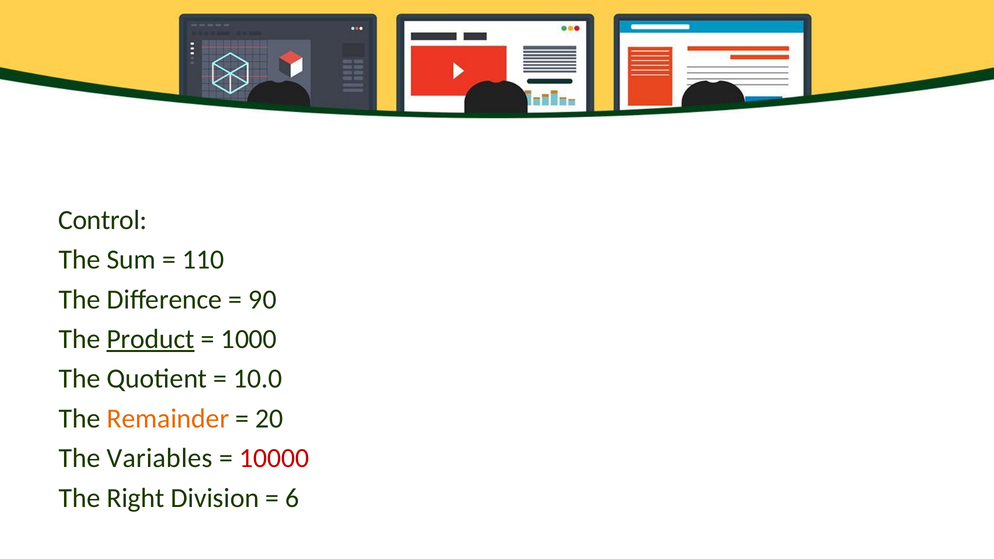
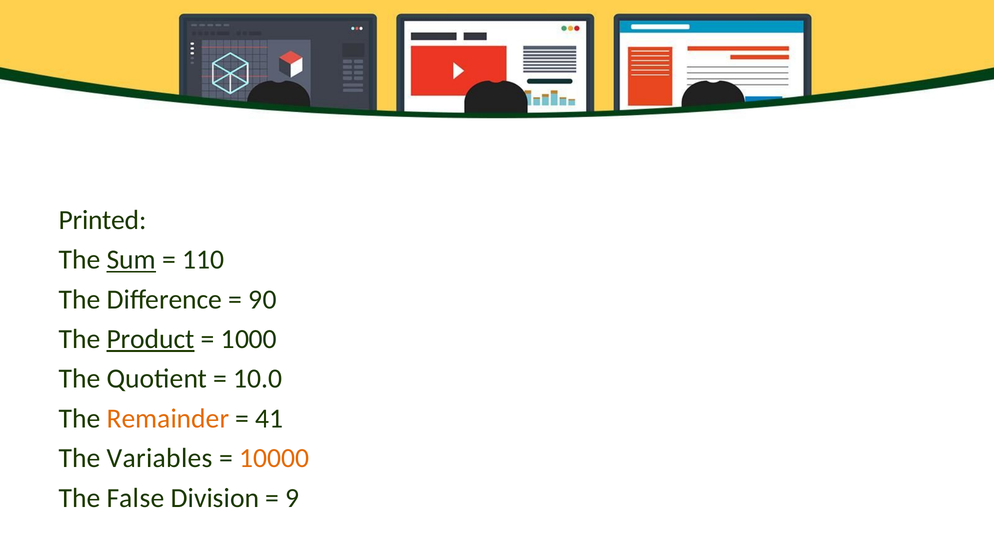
Control: Control -> Printed
Sum underline: none -> present
20: 20 -> 41
10000 colour: red -> orange
Right: Right -> False
6: 6 -> 9
